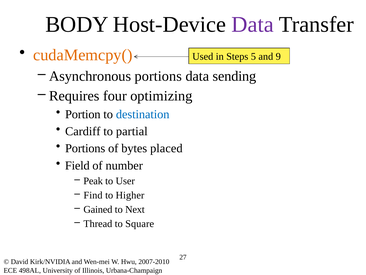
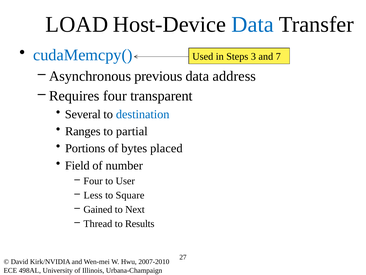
BODY: BODY -> LOAD
Data at (253, 24) colour: purple -> blue
cudaMemcpy( colour: orange -> blue
5: 5 -> 3
9: 9 -> 7
Asynchronous portions: portions -> previous
sending: sending -> address
optimizing: optimizing -> transparent
Portion: Portion -> Several
Cardiff: Cardiff -> Ranges
Peak at (93, 181): Peak -> Four
Find: Find -> Less
Higher: Higher -> Square
Square: Square -> Results
